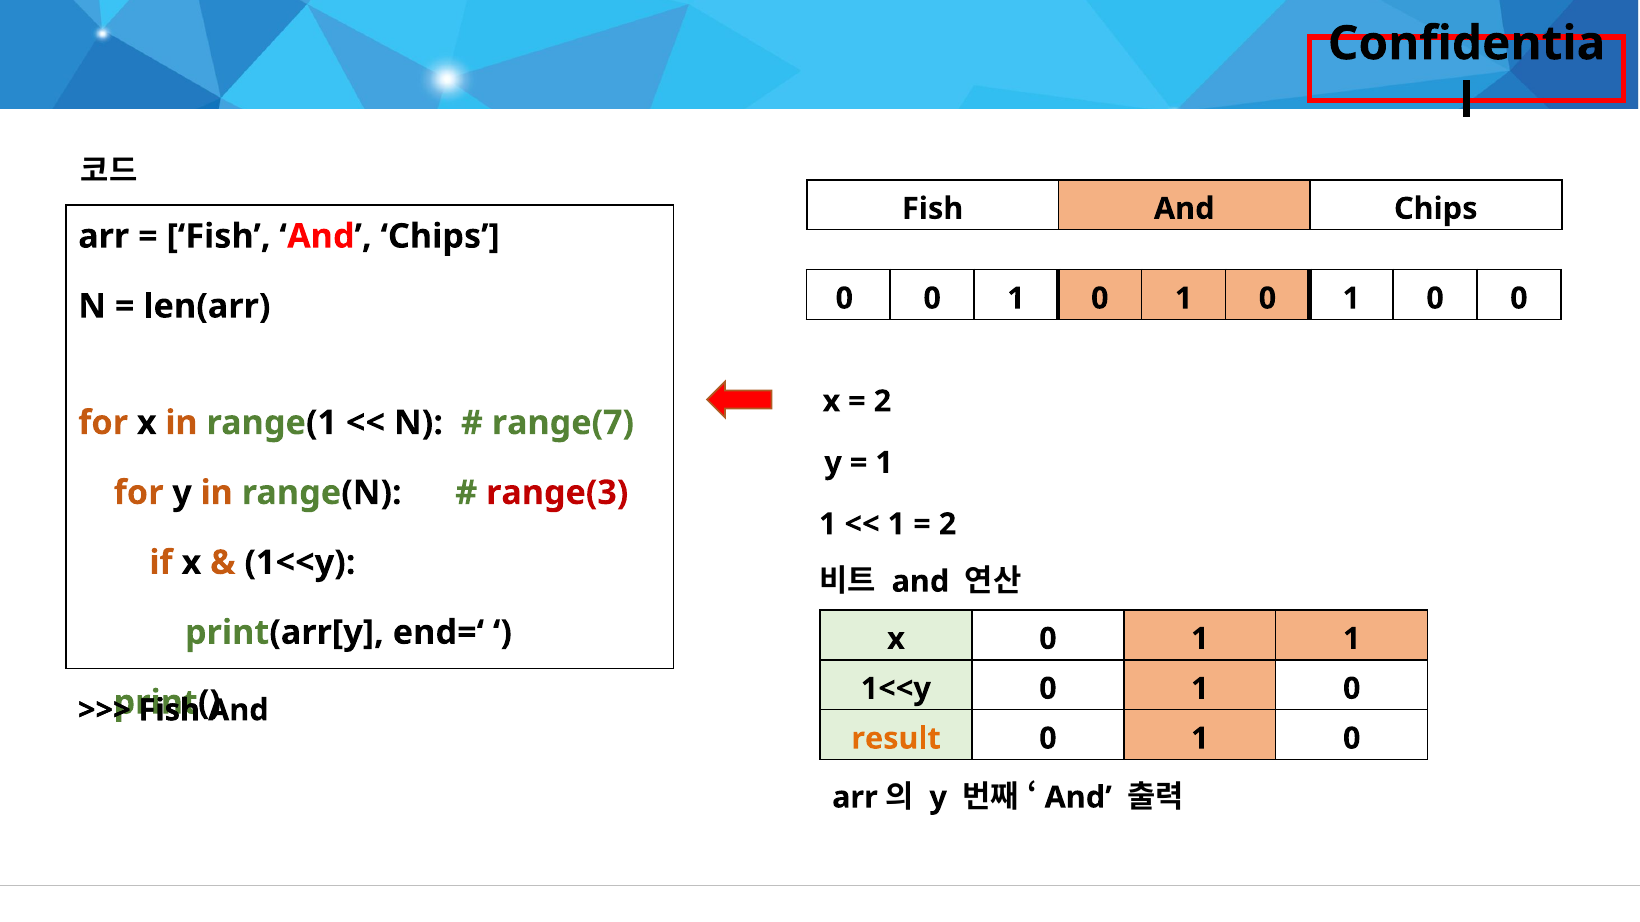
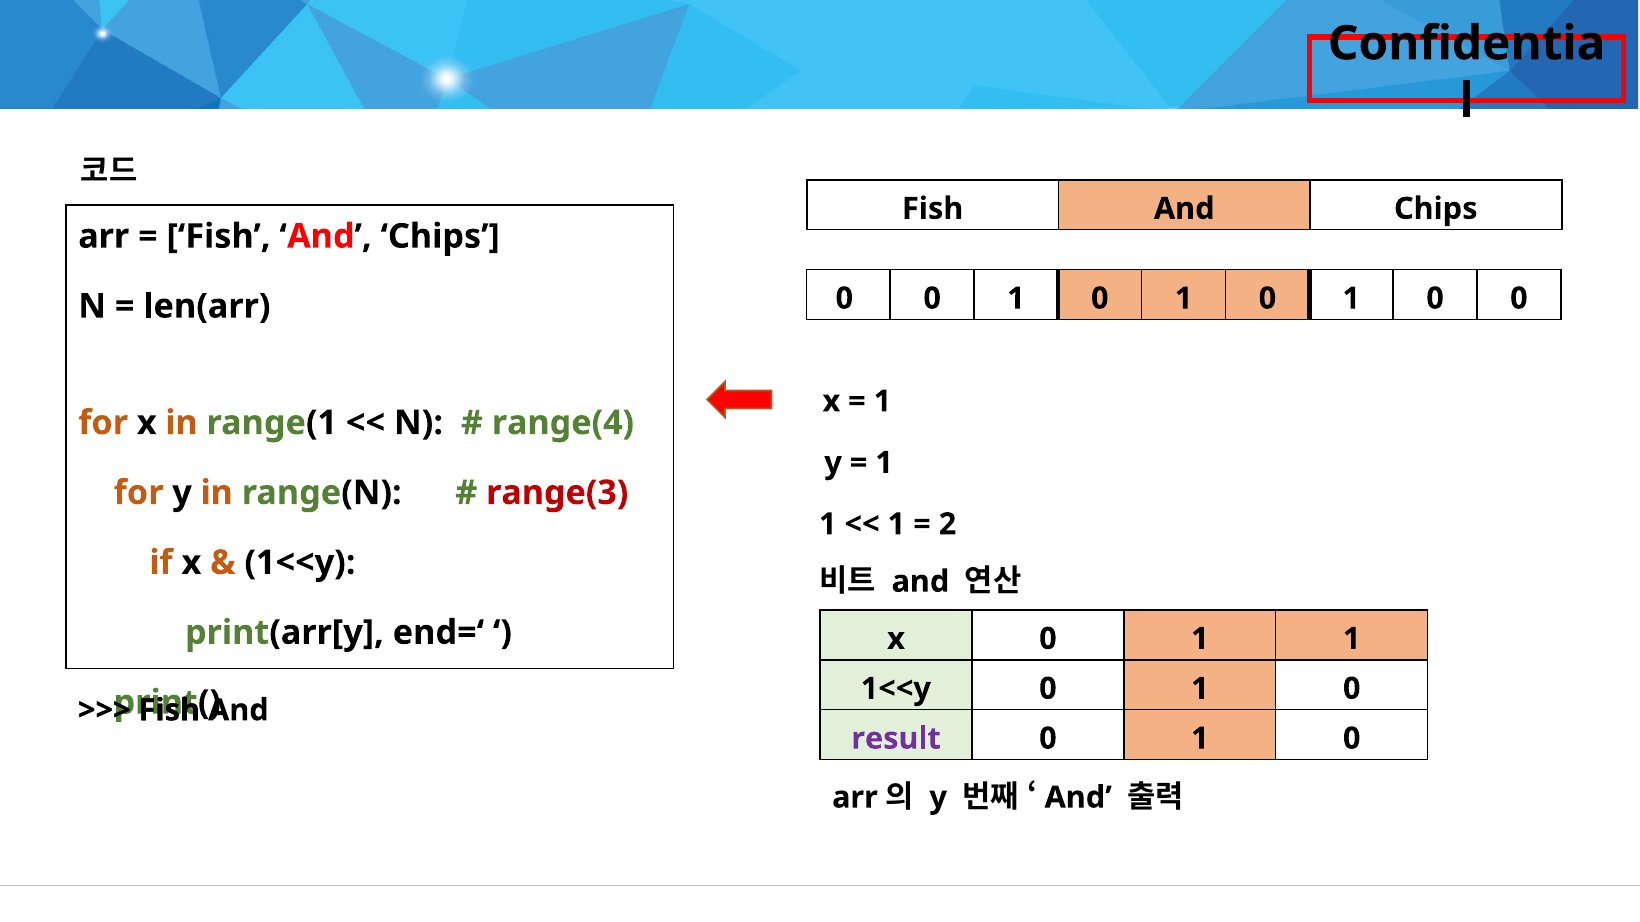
2 at (883, 402): 2 -> 1
range(7: range(7 -> range(4
result colour: orange -> purple
